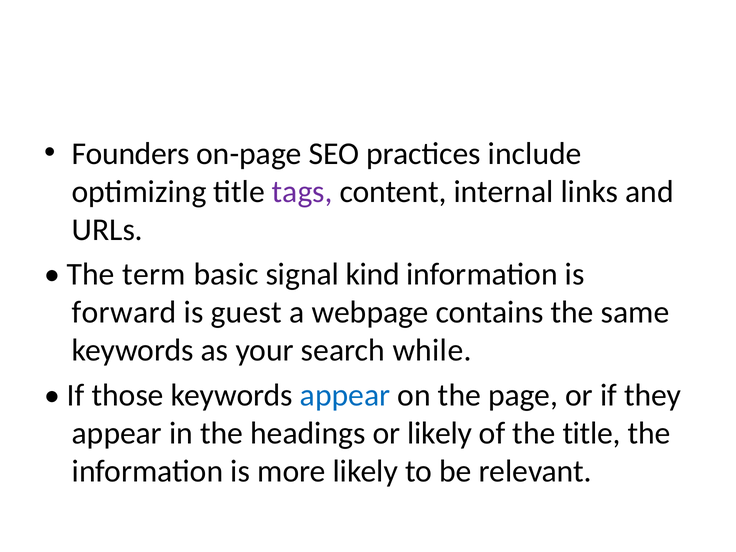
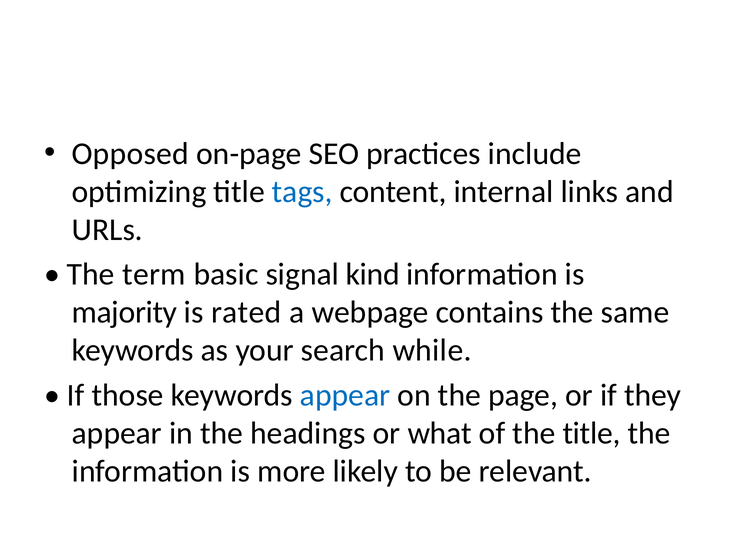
Founders: Founders -> Opposed
tags colour: purple -> blue
forward: forward -> majority
guest: guest -> rated
or likely: likely -> what
